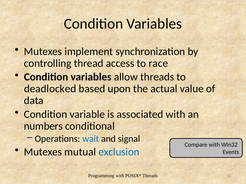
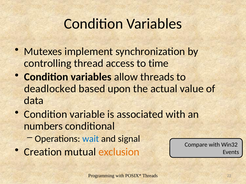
race: race -> time
Mutexes at (43, 152): Mutexes -> Creation
exclusion colour: blue -> orange
